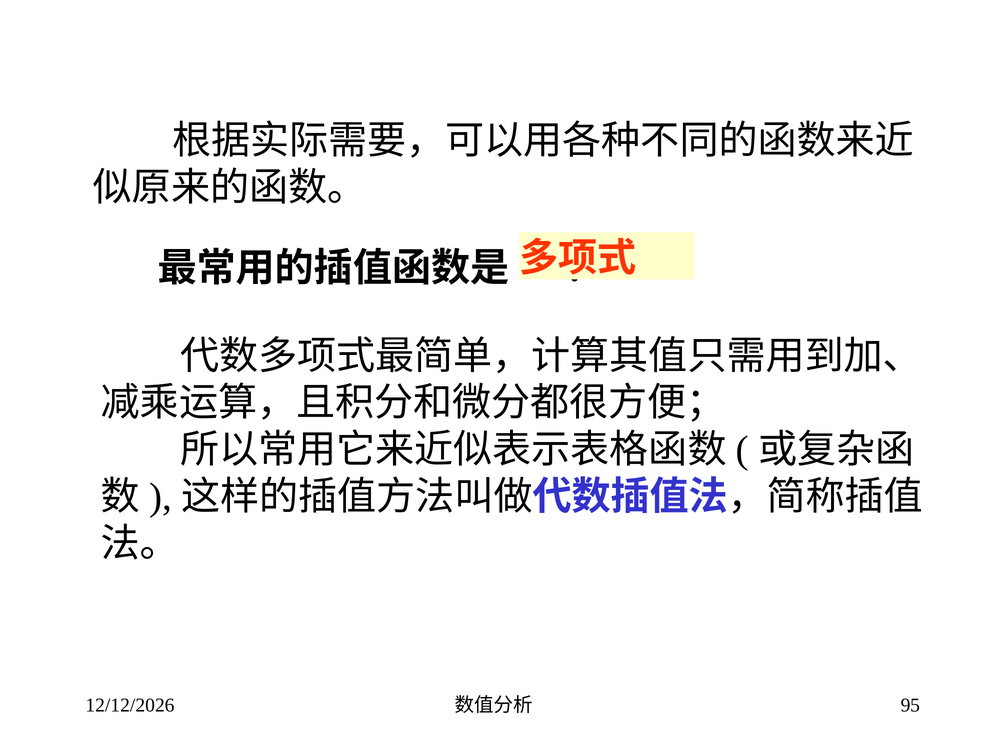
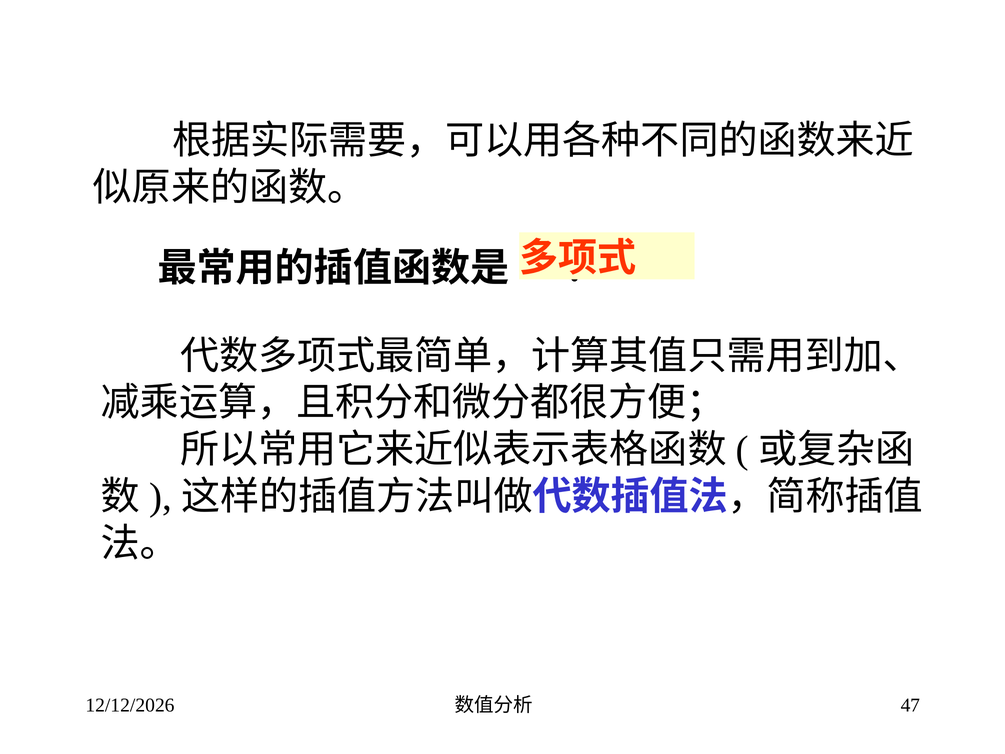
95: 95 -> 47
